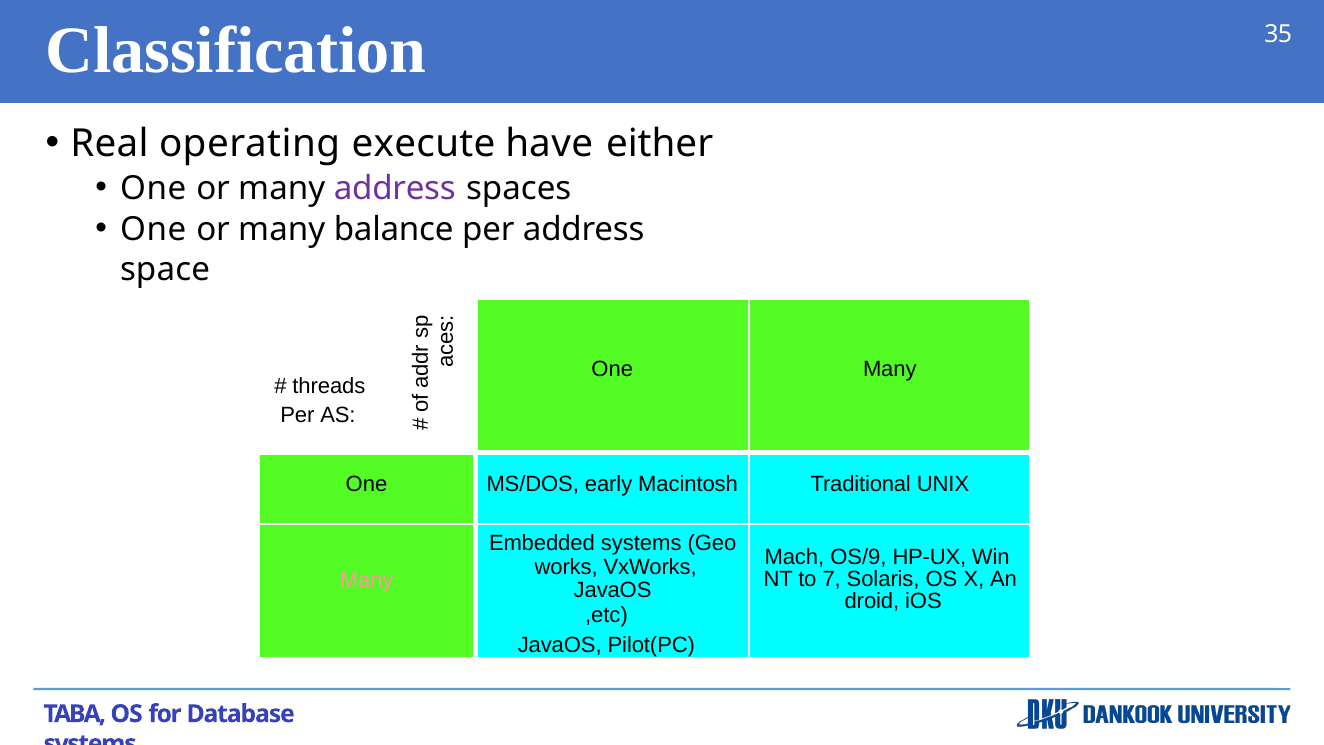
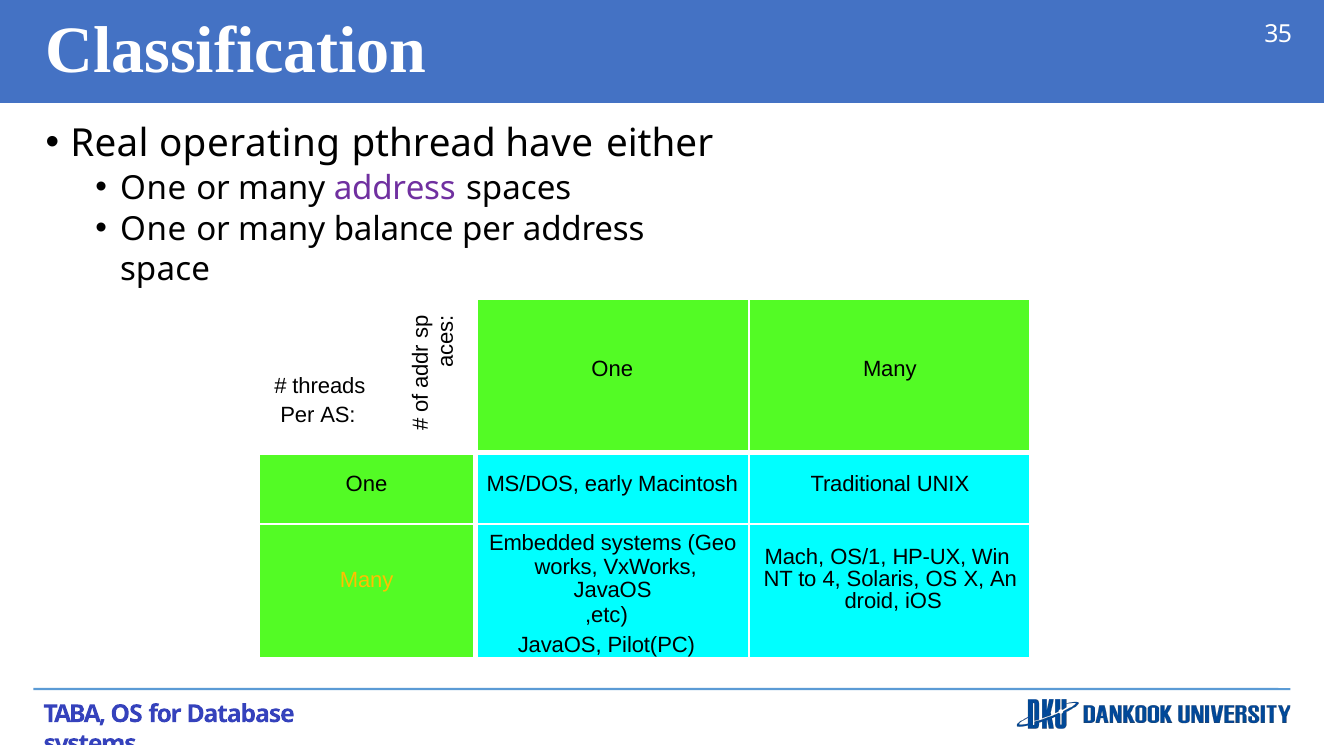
execute: execute -> pthread
OS/9: OS/9 -> OS/1
7: 7 -> 4
Many at (367, 580) colour: pink -> yellow
